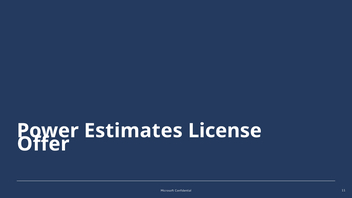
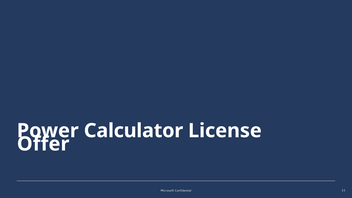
Estimates: Estimates -> Calculator
